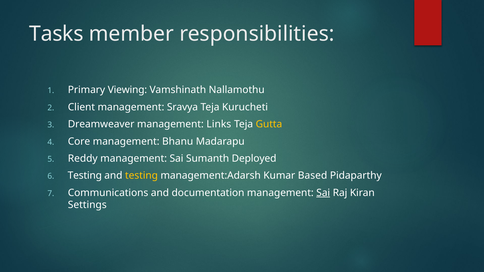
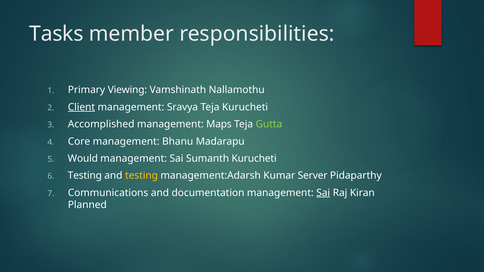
Client underline: none -> present
Dreamweaver: Dreamweaver -> Accomplished
Links: Links -> Maps
Gutta colour: yellow -> light green
Reddy: Reddy -> Would
Sumanth Deployed: Deployed -> Kurucheti
Based: Based -> Server
Settings: Settings -> Planned
